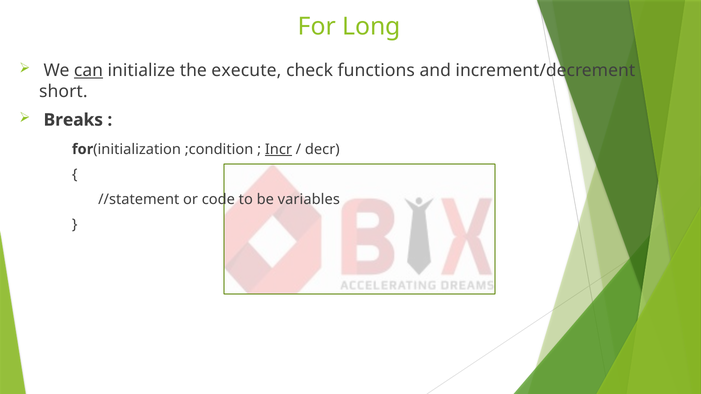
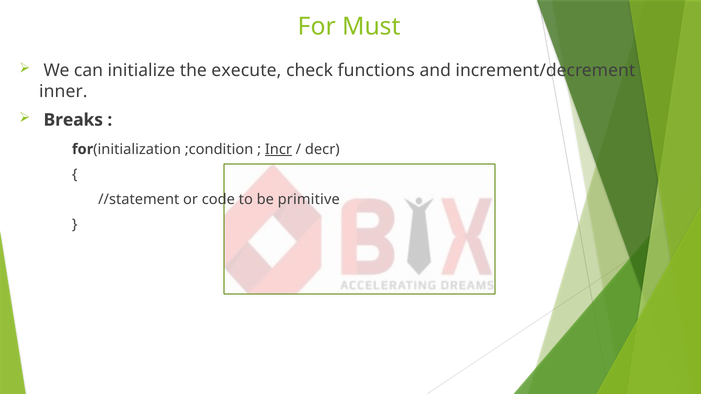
Long: Long -> Must
can underline: present -> none
short: short -> inner
variables: variables -> primitive
